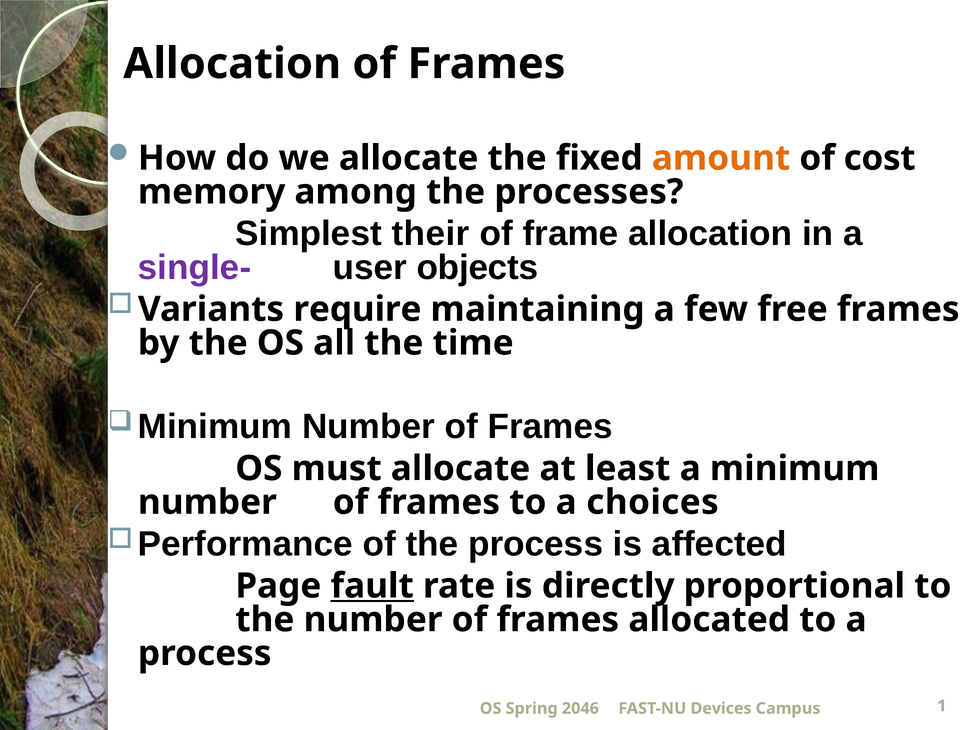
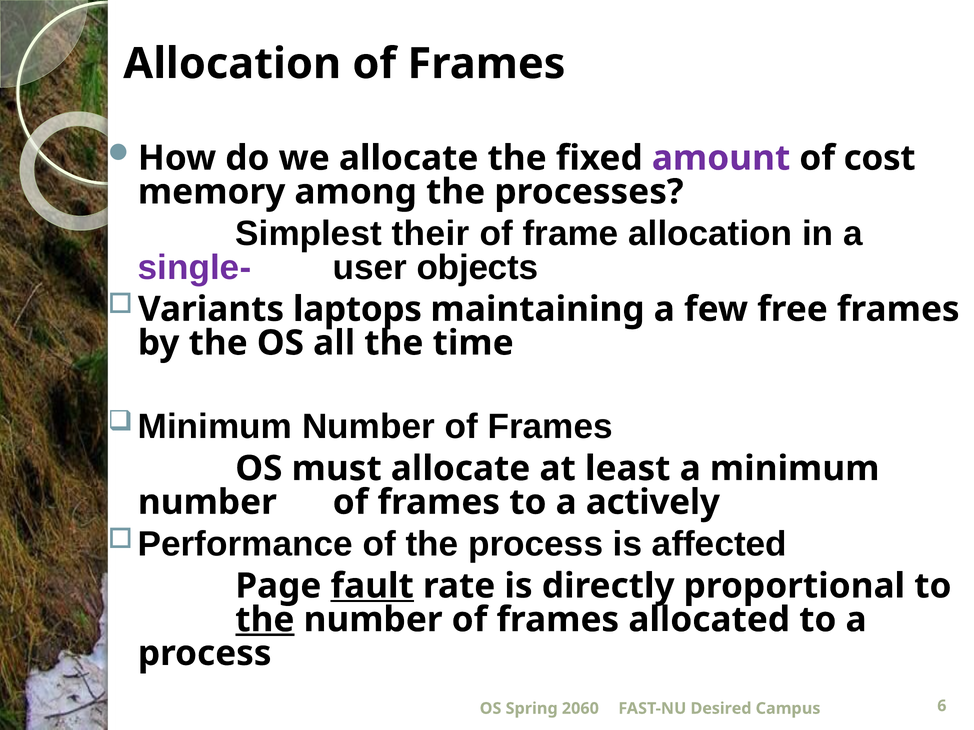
amount colour: orange -> purple
require: require -> laptops
choices: choices -> actively
the at (265, 620) underline: none -> present
2046: 2046 -> 2060
Devices: Devices -> Desired
1: 1 -> 6
